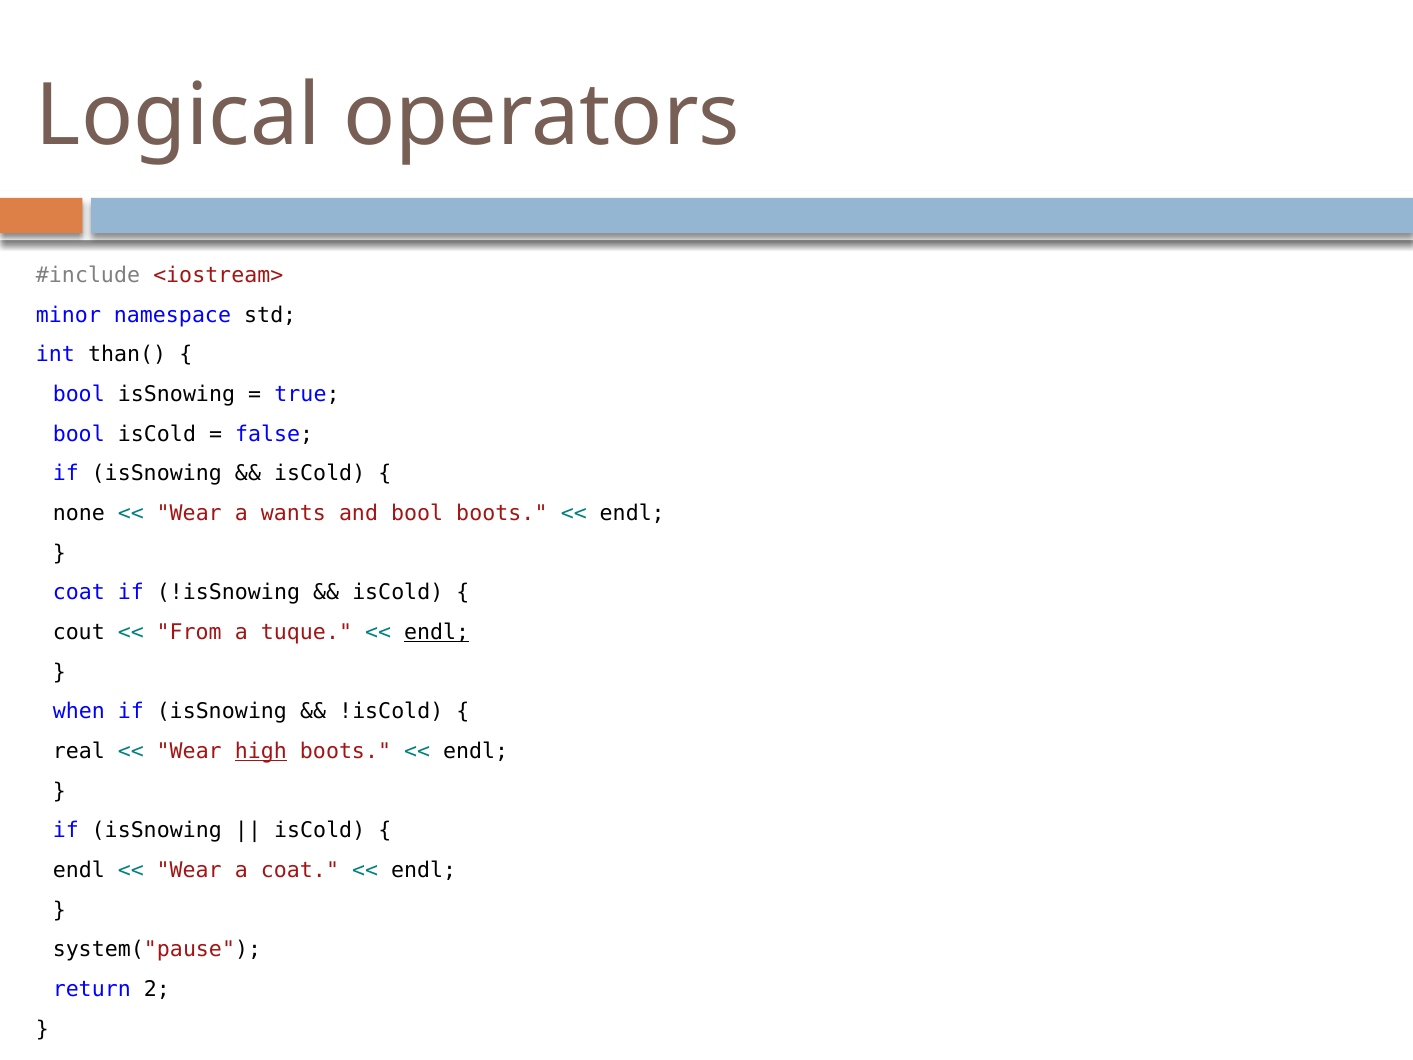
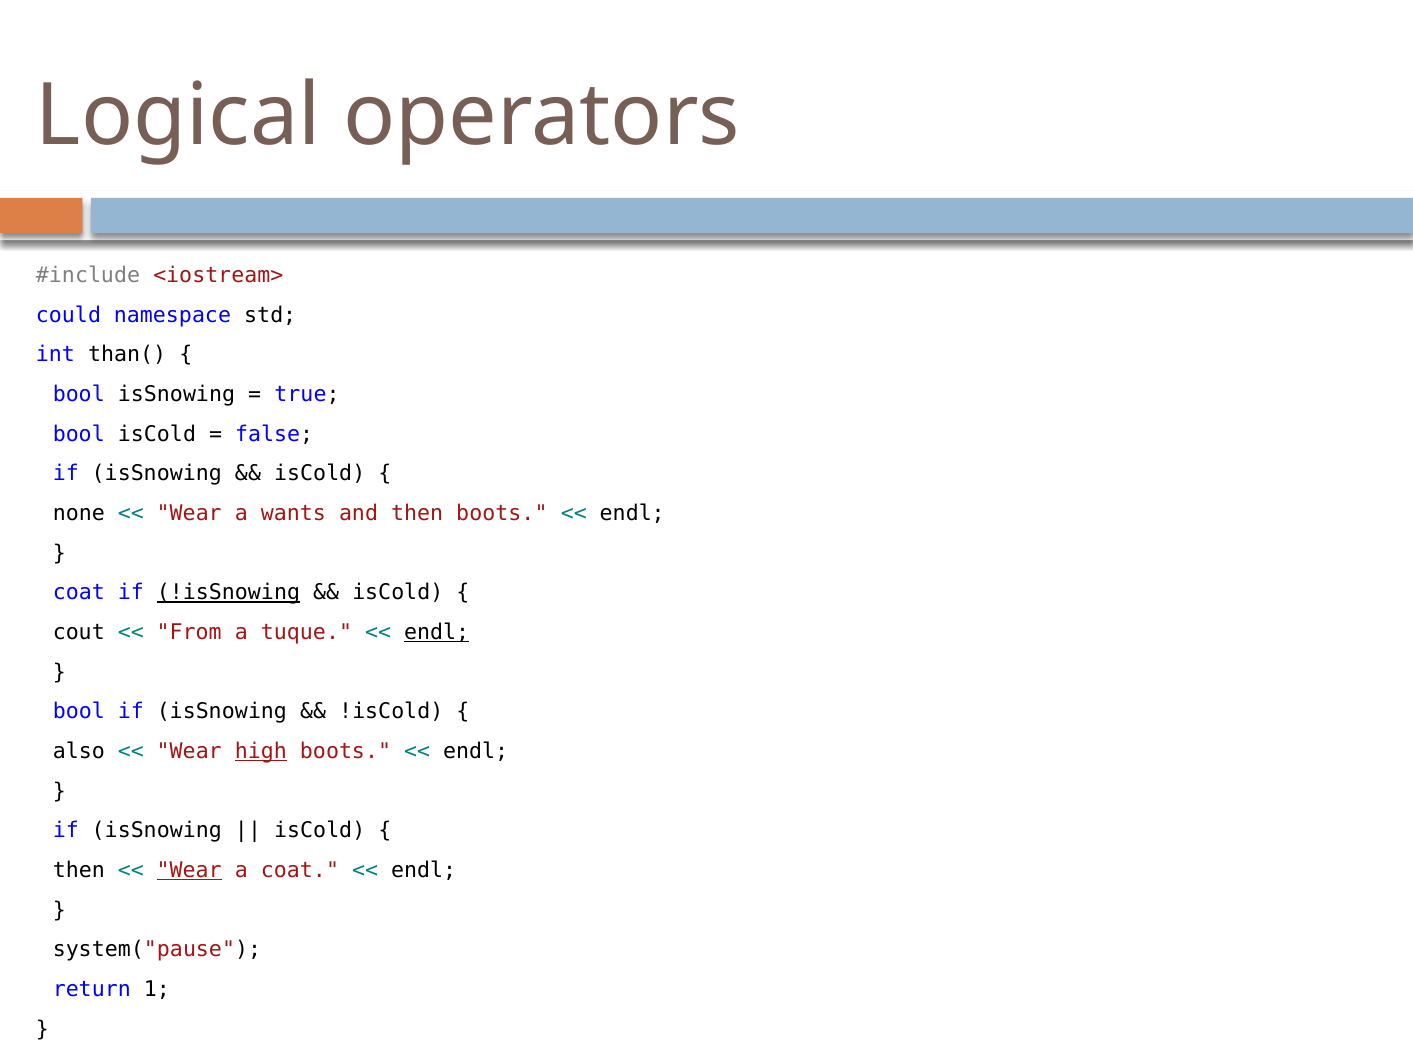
minor: minor -> could
and bool: bool -> then
!isSnowing underline: none -> present
when at (79, 712): when -> bool
real: real -> also
endl at (79, 870): endl -> then
Wear at (189, 870) underline: none -> present
2: 2 -> 1
